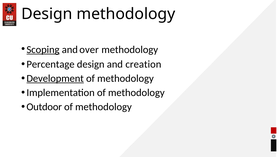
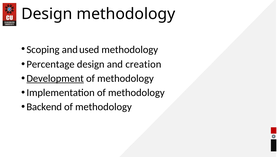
Scoping underline: present -> none
over: over -> used
Outdoor: Outdoor -> Backend
